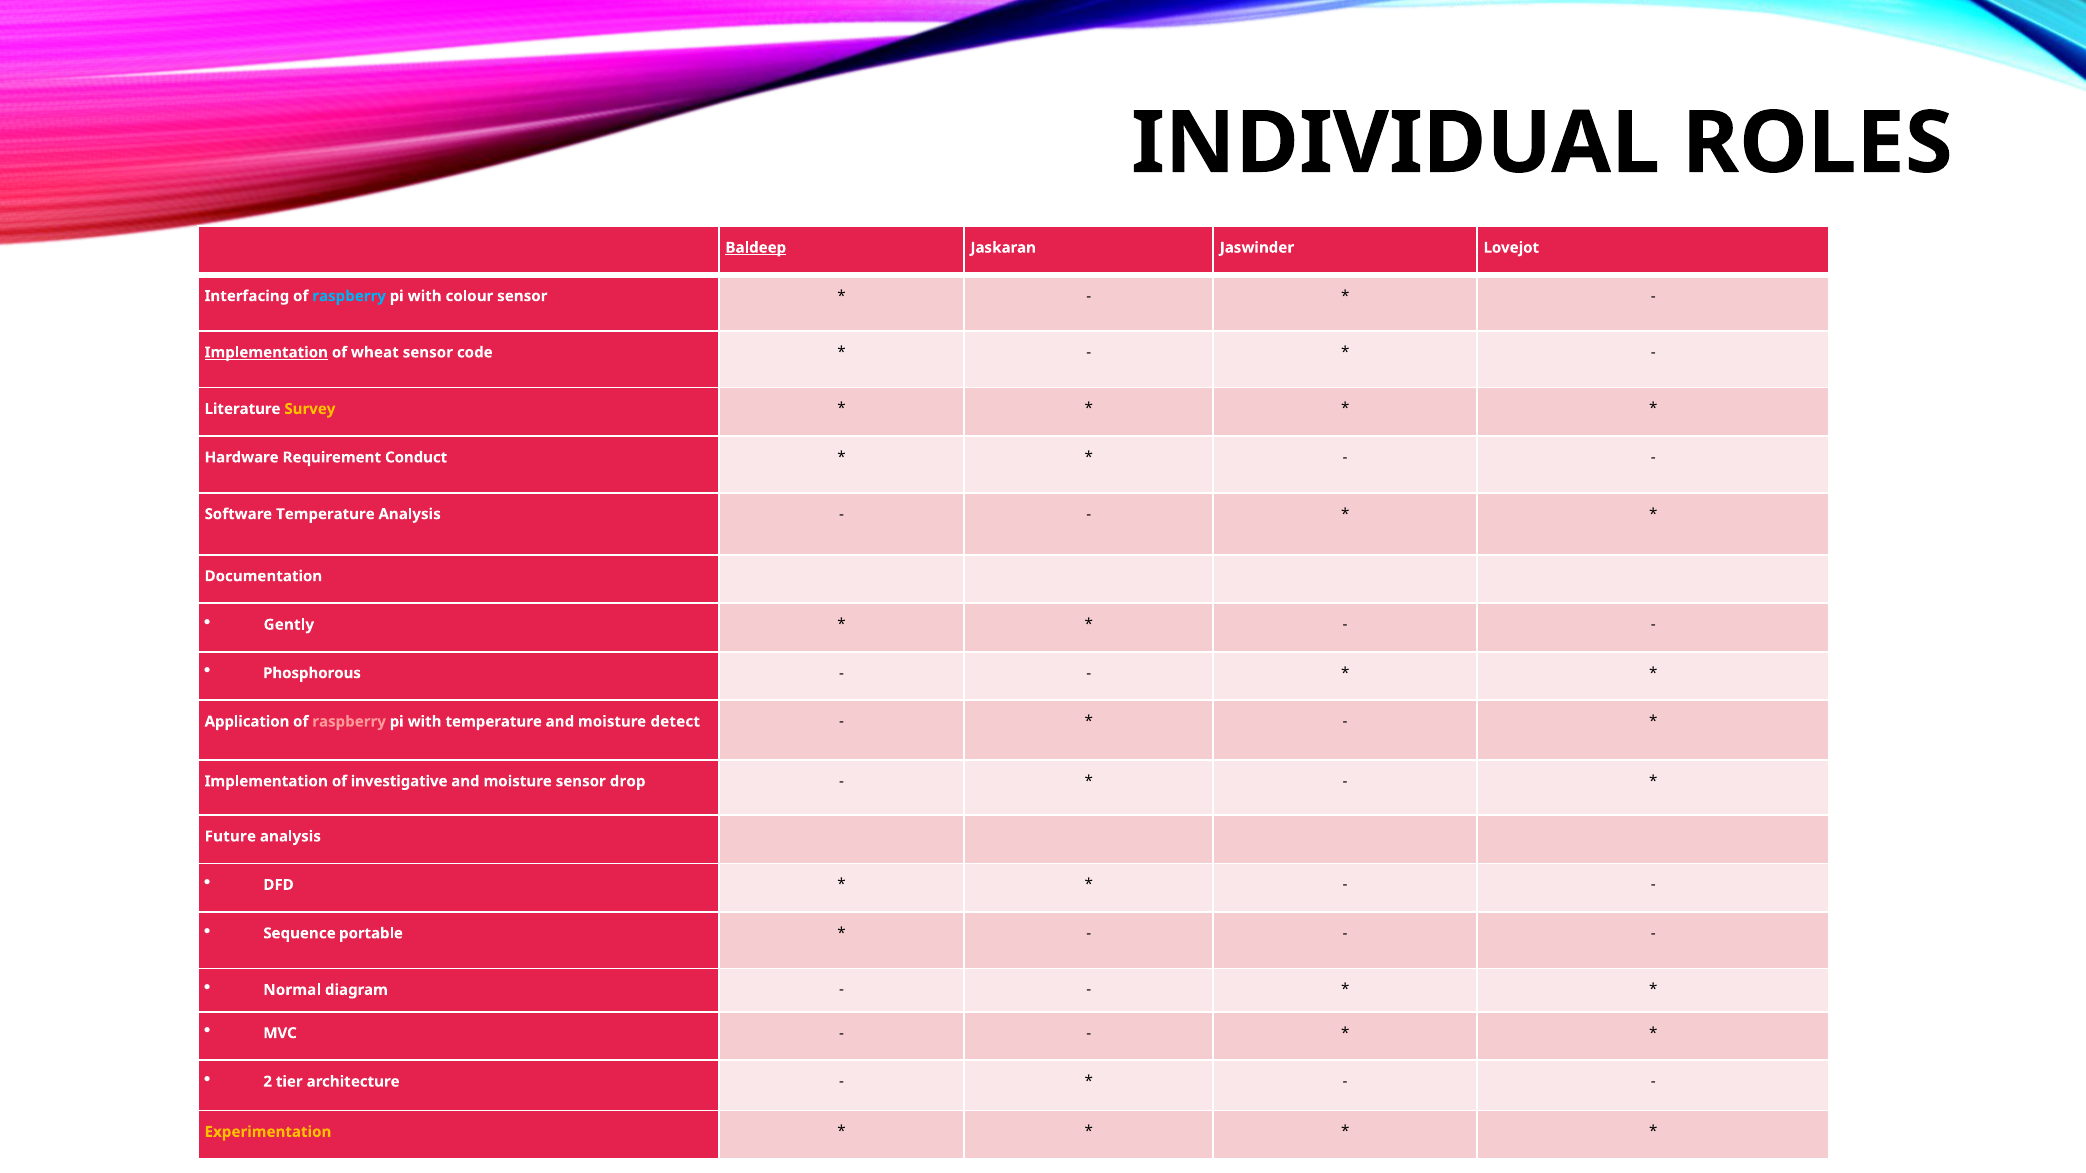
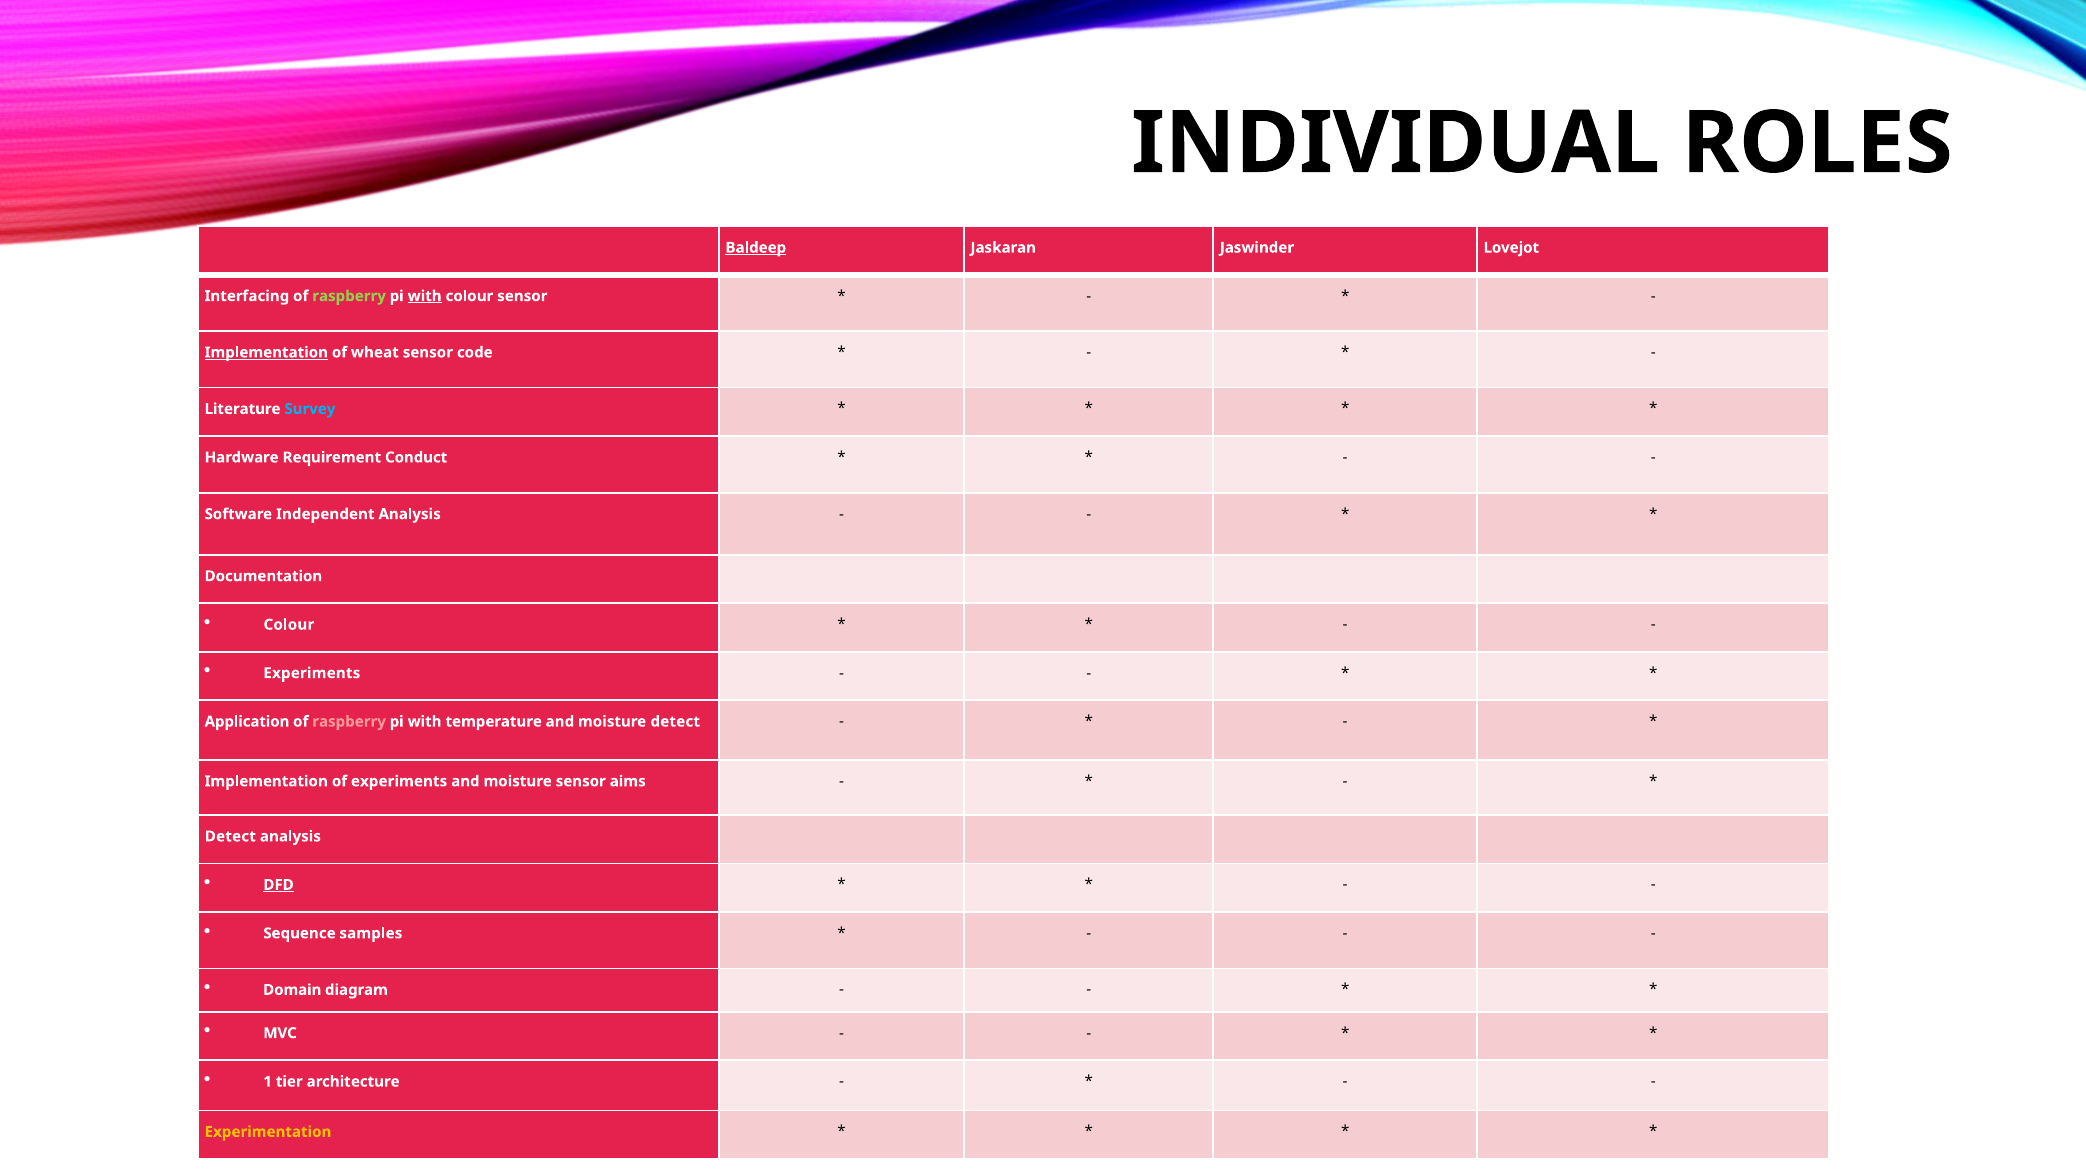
raspberry at (349, 296) colour: light blue -> light green
with at (425, 296) underline: none -> present
Survey colour: yellow -> light blue
Software Temperature: Temperature -> Independent
Gently at (289, 625): Gently -> Colour
Phosphorous at (312, 673): Phosphorous -> Experiments
of investigative: investigative -> experiments
drop: drop -> aims
Future at (230, 837): Future -> Detect
DFD underline: none -> present
portable: portable -> samples
Normal: Normal -> Domain
2: 2 -> 1
